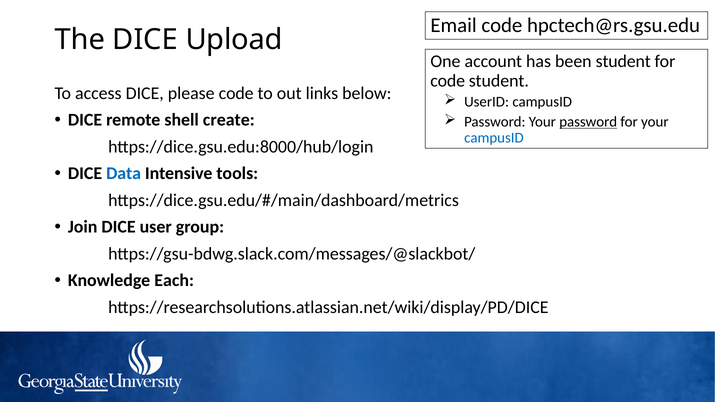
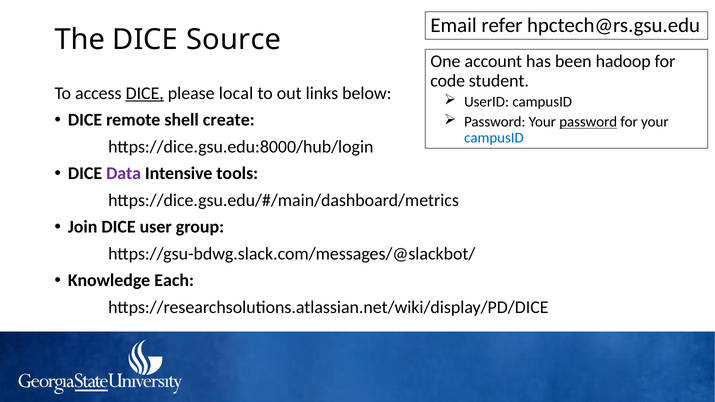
Email code: code -> refer
Upload: Upload -> Source
been student: student -> hadoop
DICE at (145, 93) underline: none -> present
please code: code -> local
Data colour: blue -> purple
